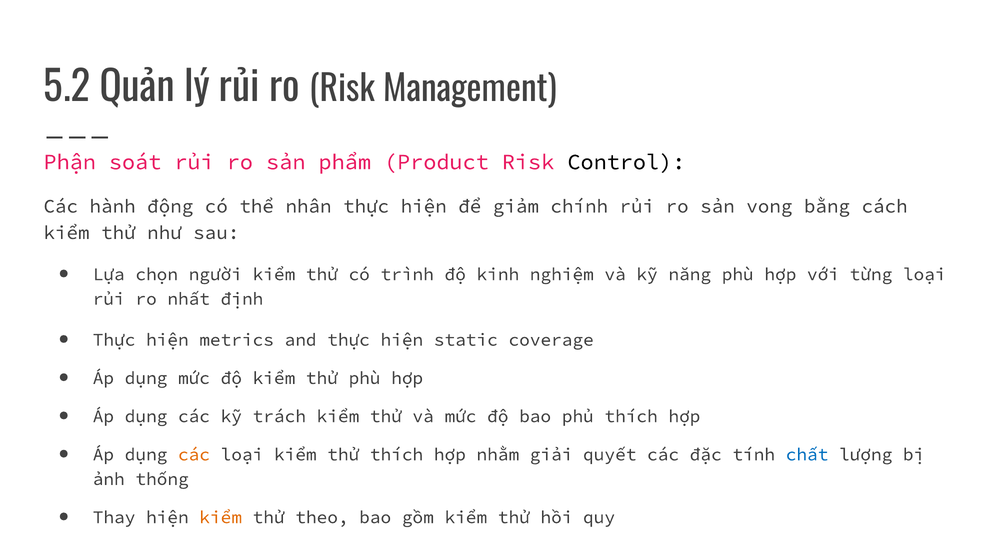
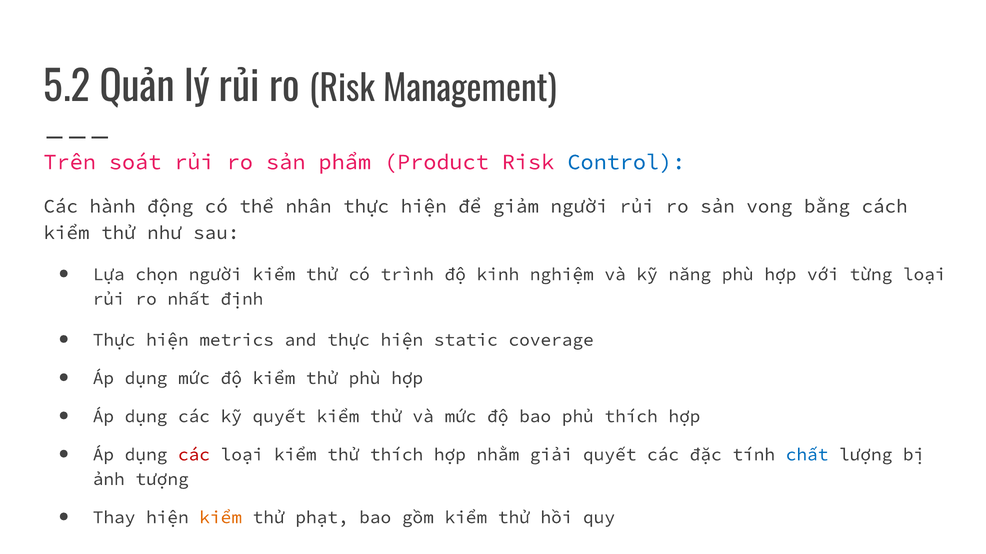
Phận: Phận -> Trên
Control colour: black -> blue
giảm chính: chính -> người
kỹ trách: trách -> quyết
các at (194, 455) colour: orange -> red
thống: thống -> tượng
theo: theo -> phạt
